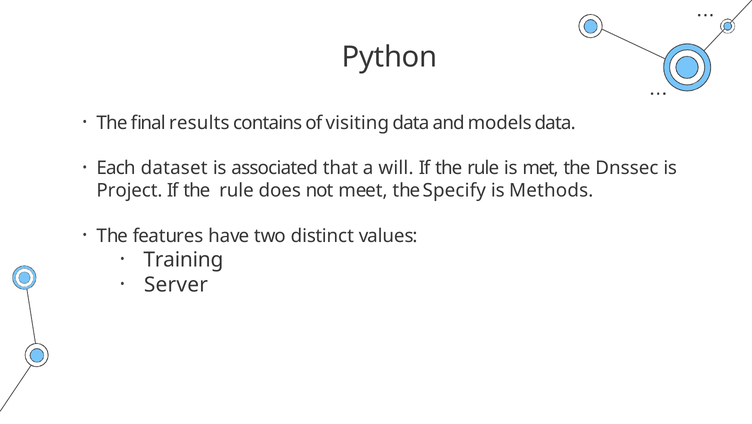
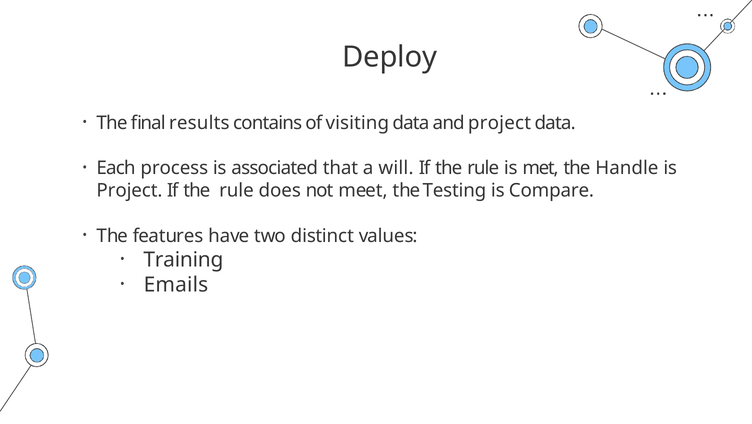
Python: Python -> Deploy
and models: models -> project
dataset: dataset -> process
Dnssec: Dnssec -> Handle
Specify: Specify -> Testing
Methods: Methods -> Compare
Server: Server -> Emails
